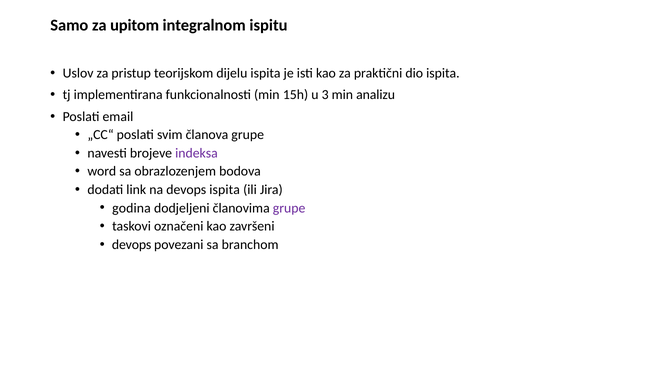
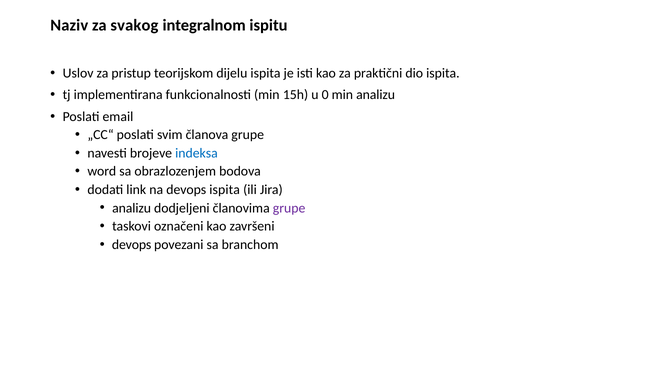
Samo: Samo -> Naziv
upitom: upitom -> svakog
3: 3 -> 0
indeksa colour: purple -> blue
godina at (132, 208): godina -> analizu
